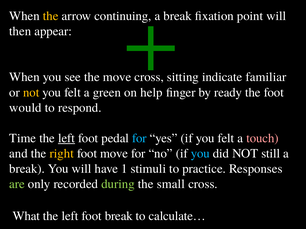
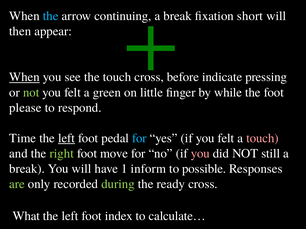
the at (51, 16) colour: yellow -> light blue
point: point -> short
When at (24, 77) underline: none -> present
the move: move -> touch
sitting: sitting -> before
familiar: familiar -> pressing
not at (31, 93) colour: yellow -> light green
help: help -> little
ready: ready -> while
would: would -> please
right colour: yellow -> light green
you at (200, 154) colour: light blue -> pink
stimuli: stimuli -> inform
practice: practice -> possible
small: small -> ready
foot break: break -> index
